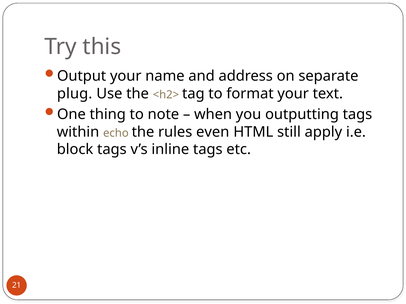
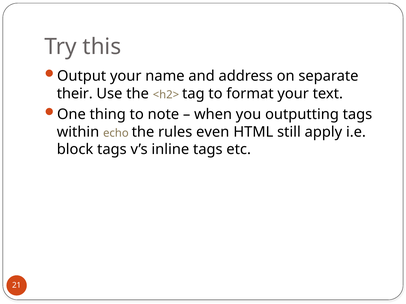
plug: plug -> their
